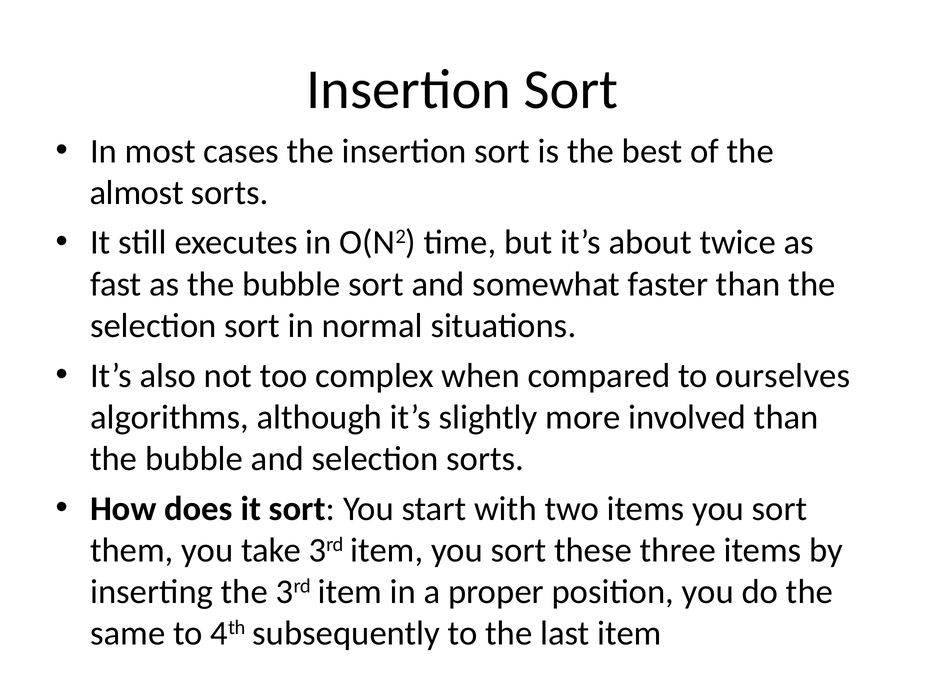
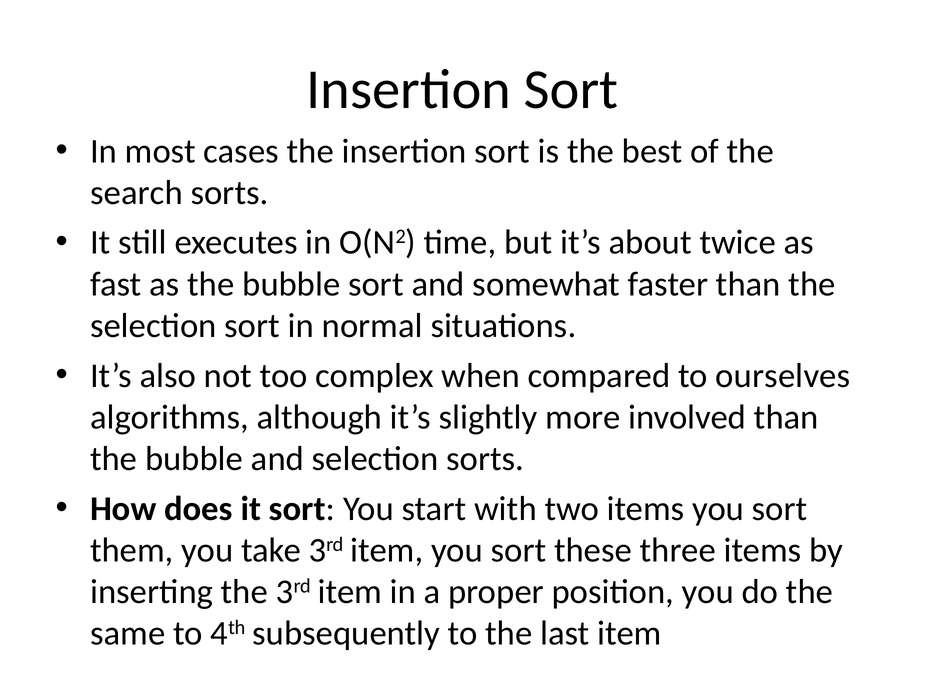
almost: almost -> search
